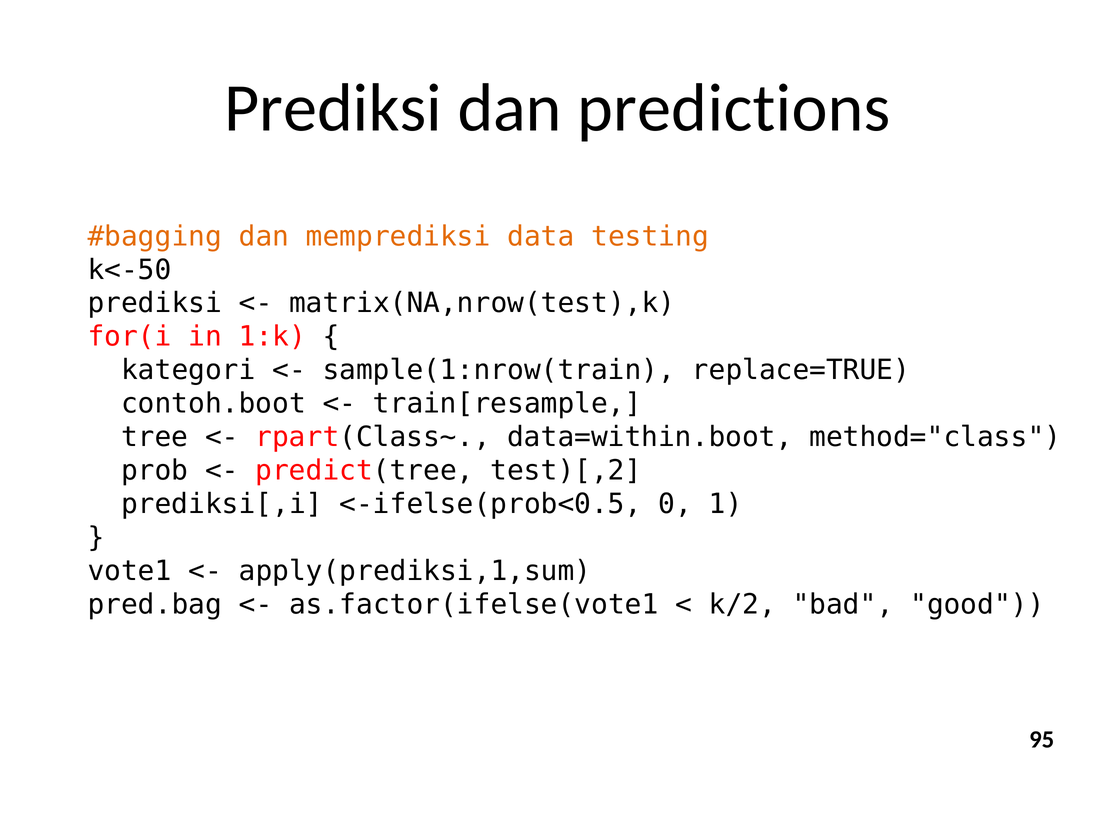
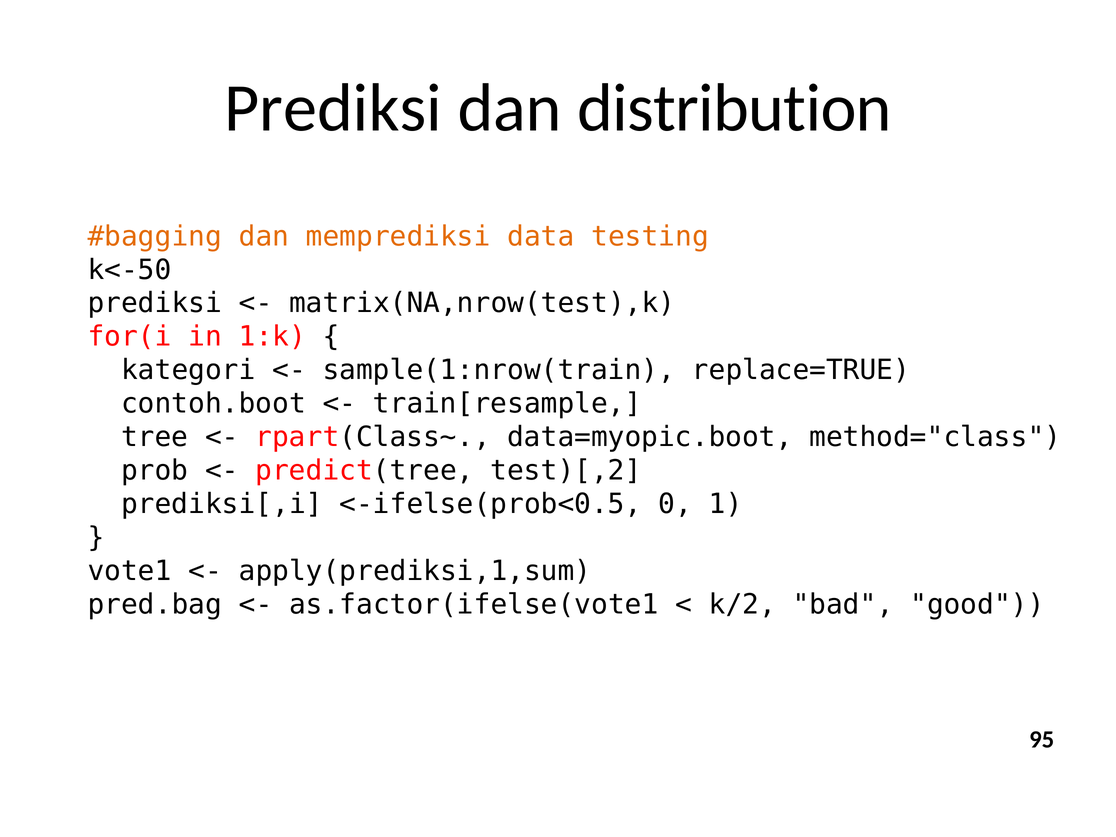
predictions: predictions -> distribution
data=within.boot: data=within.boot -> data=myopic.boot
